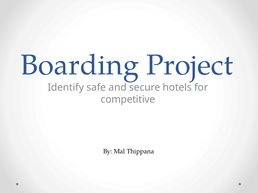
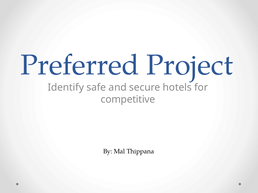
Boarding: Boarding -> Preferred
